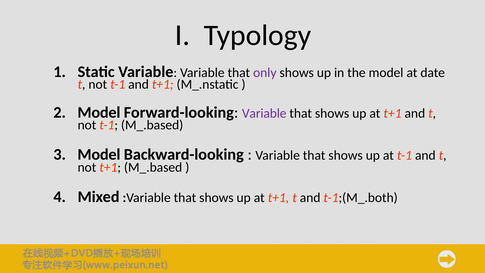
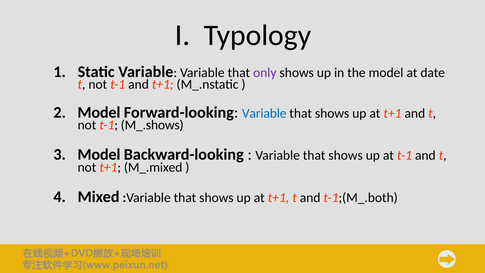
Variable at (264, 113) colour: purple -> blue
t-1 M_.based: M_.based -> M_.shows
t+1 M_.based: M_.based -> M_.mixed
